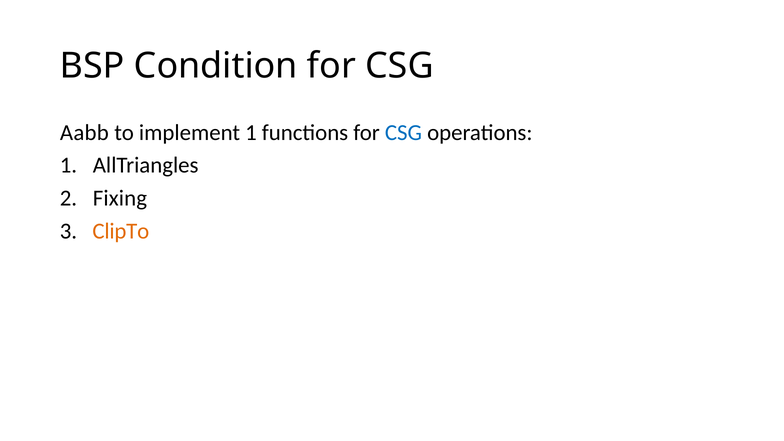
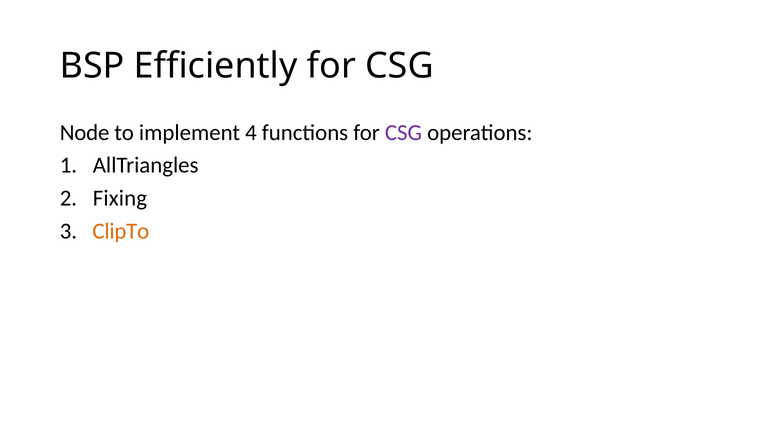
Condition: Condition -> Efficiently
Aabb: Aabb -> Node
implement 1: 1 -> 4
CSG at (403, 133) colour: blue -> purple
